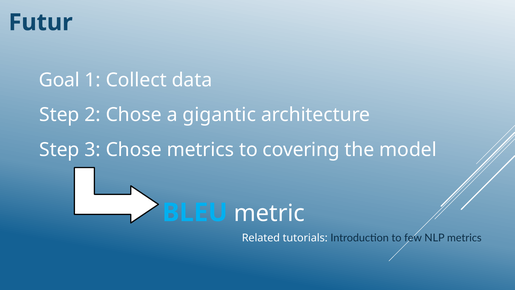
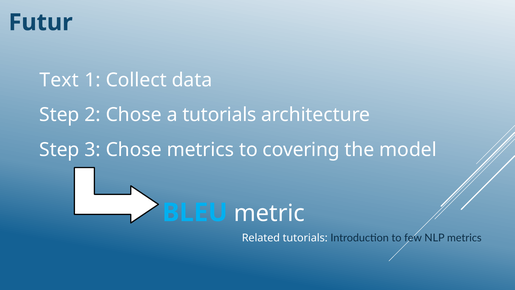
Goal: Goal -> Text
a gigantic: gigantic -> tutorials
